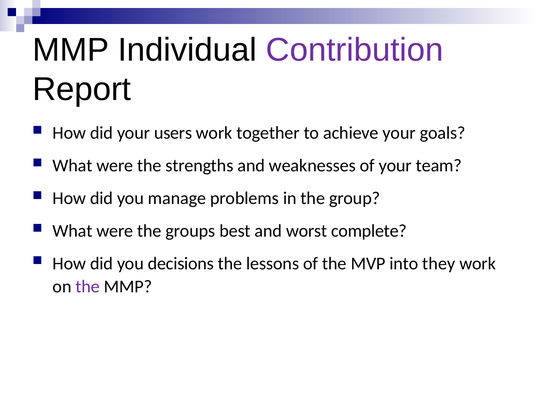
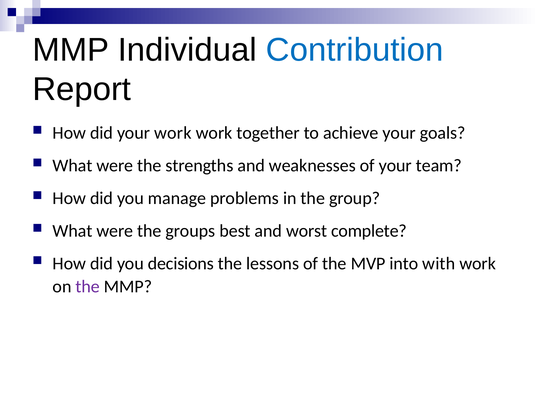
Contribution colour: purple -> blue
your users: users -> work
they: they -> with
